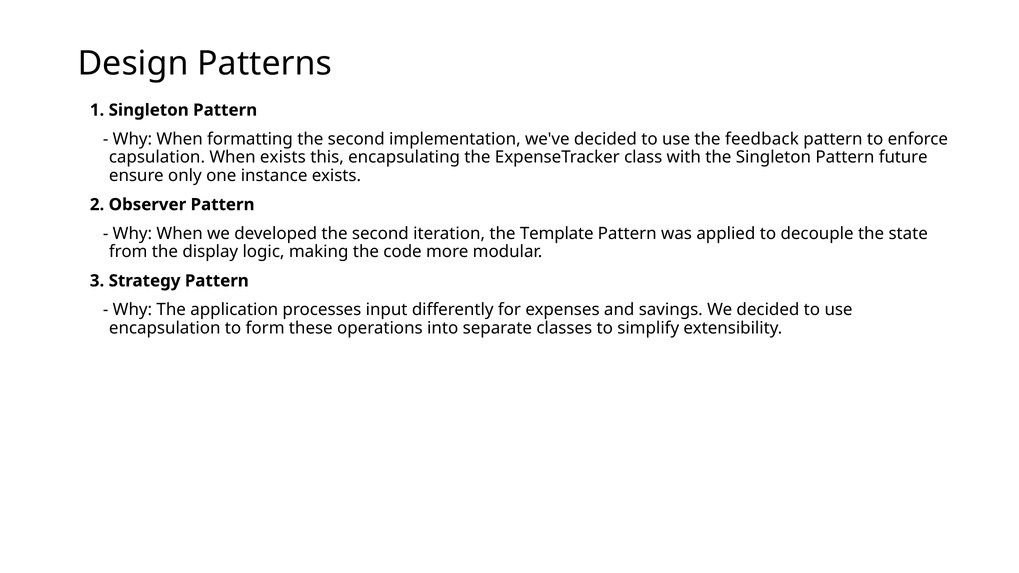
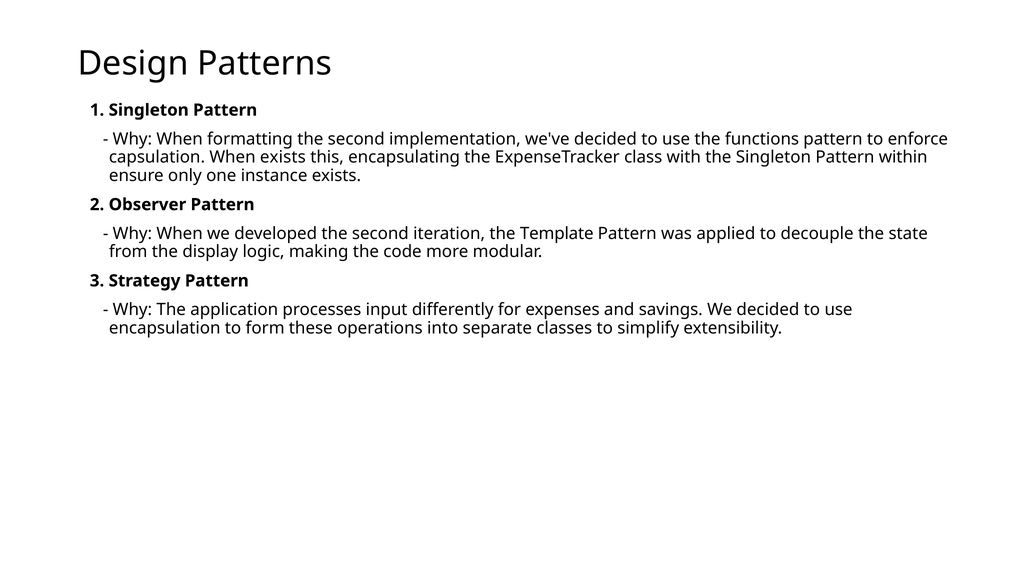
feedback: feedback -> functions
future: future -> within
